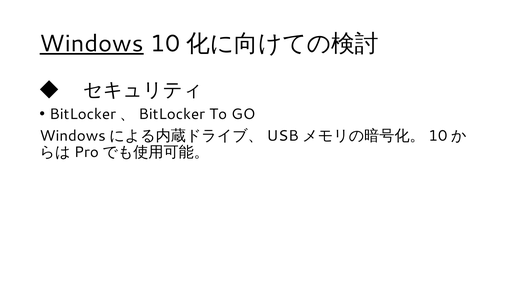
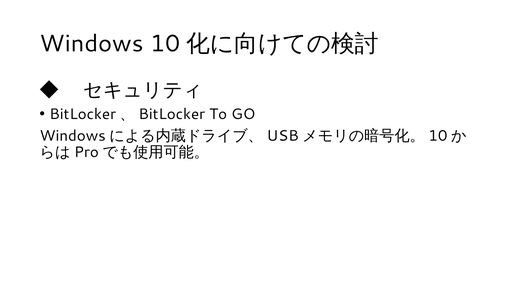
Windows underline: present -> none
